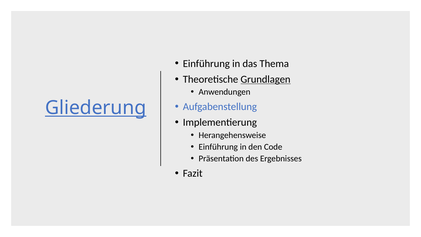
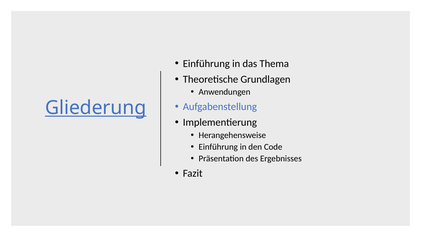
Grundlagen underline: present -> none
